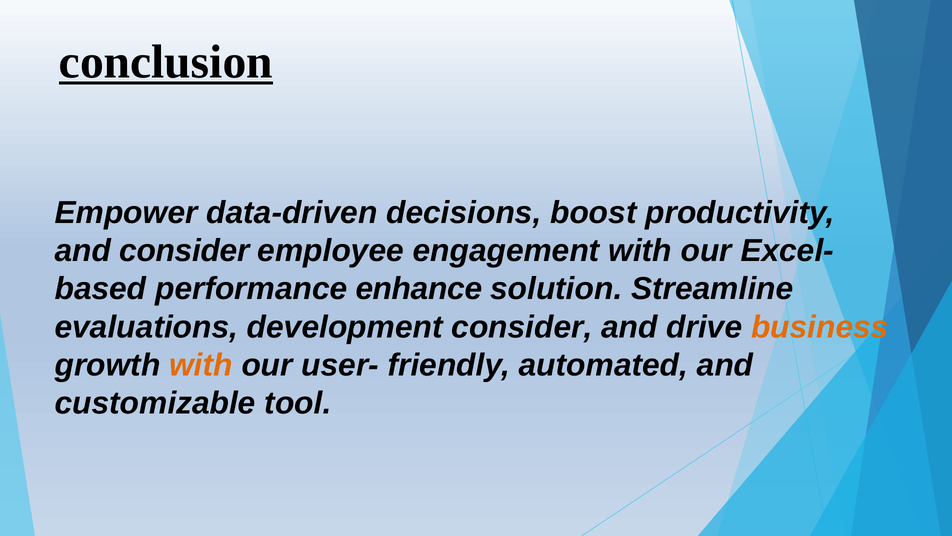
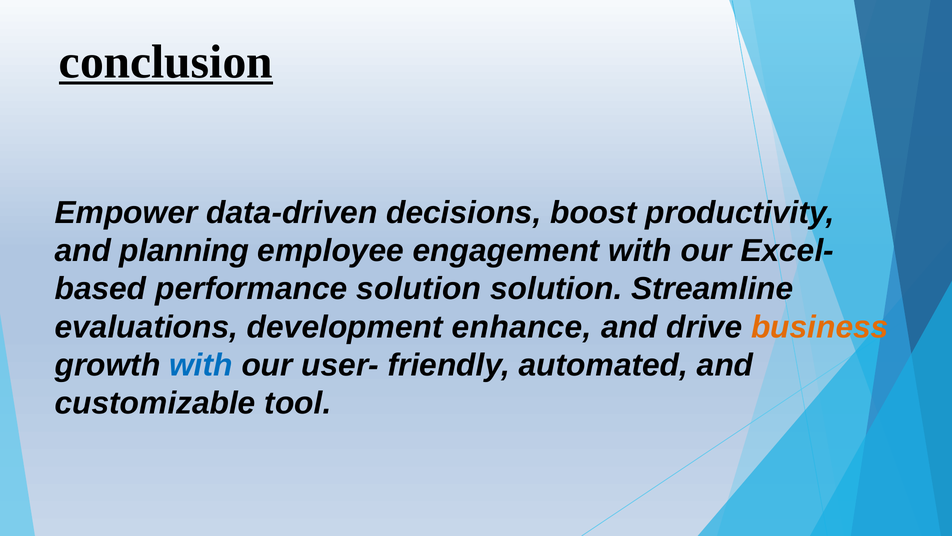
and consider: consider -> planning
performance enhance: enhance -> solution
development consider: consider -> enhance
with at (201, 365) colour: orange -> blue
